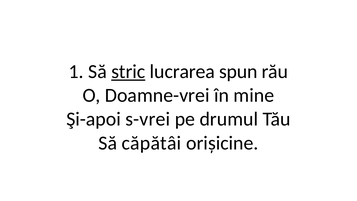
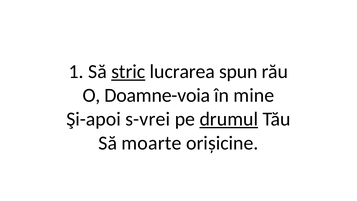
Doamne-vrei: Doamne-vrei -> Doamne-voia
drumul underline: none -> present
căpătâi: căpătâi -> moarte
